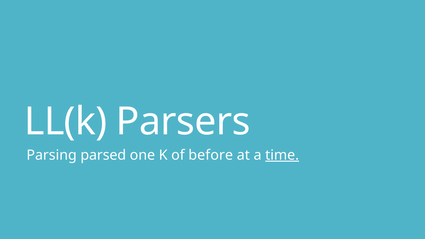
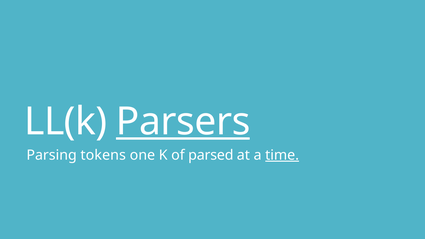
Parsers underline: none -> present
parsed: parsed -> tokens
before: before -> parsed
